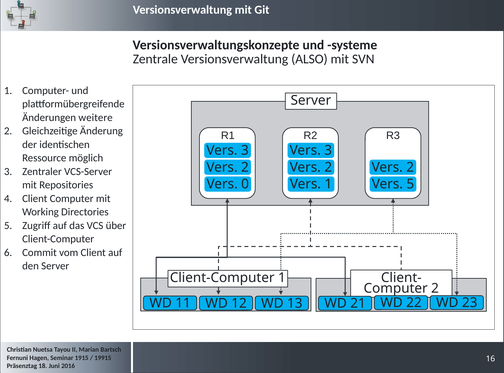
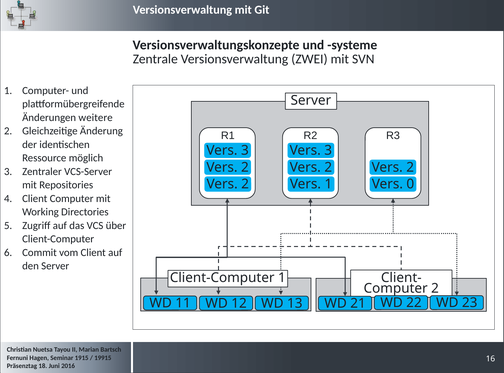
ALSO: ALSO -> ZWEI
0 at (245, 184): 0 -> 2
Vers 5: 5 -> 0
